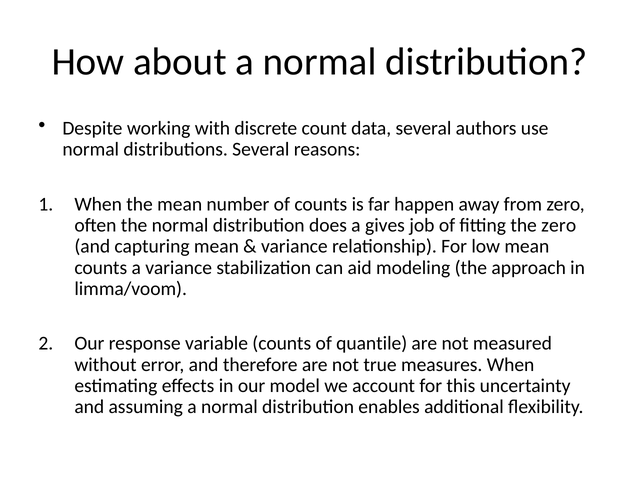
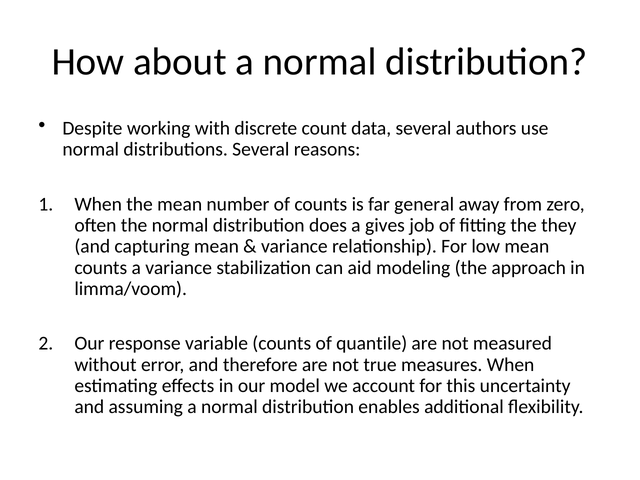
happen: happen -> general
the zero: zero -> they
